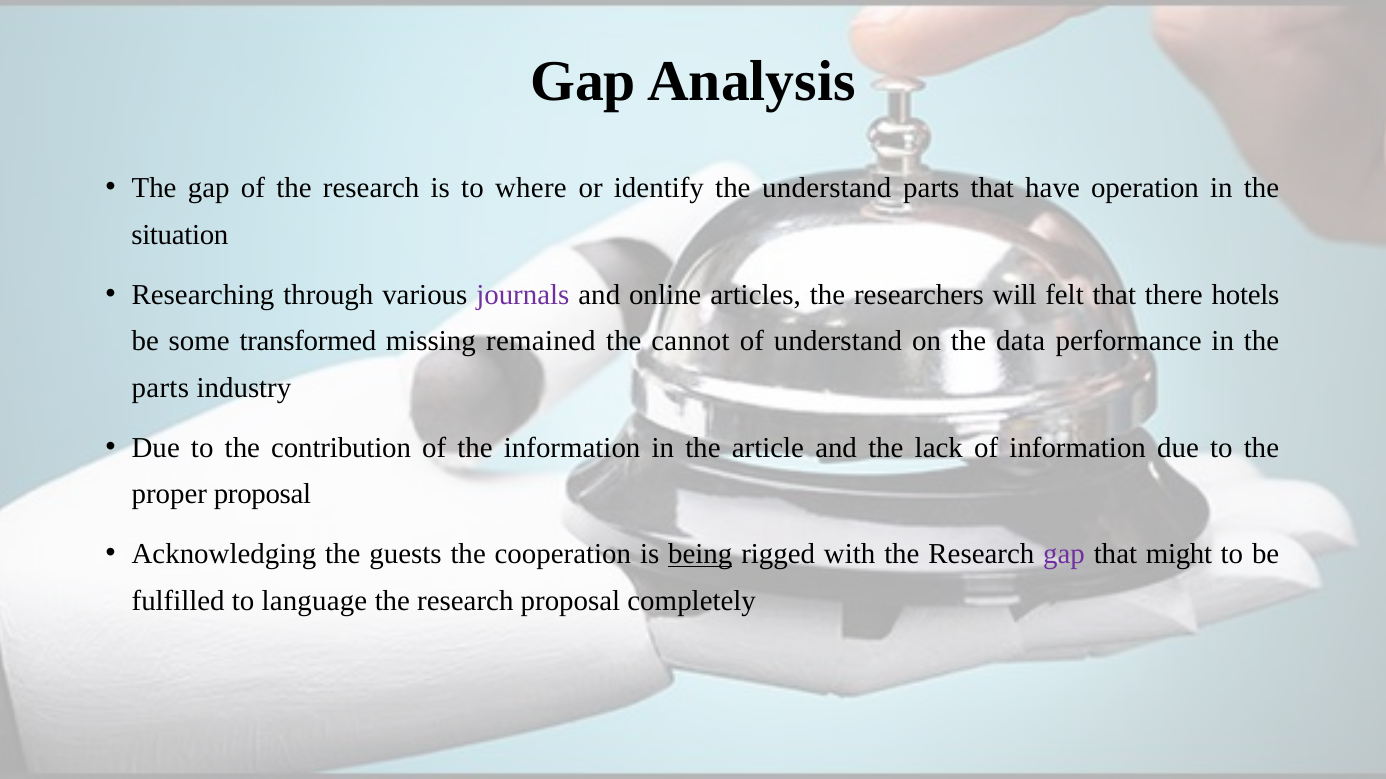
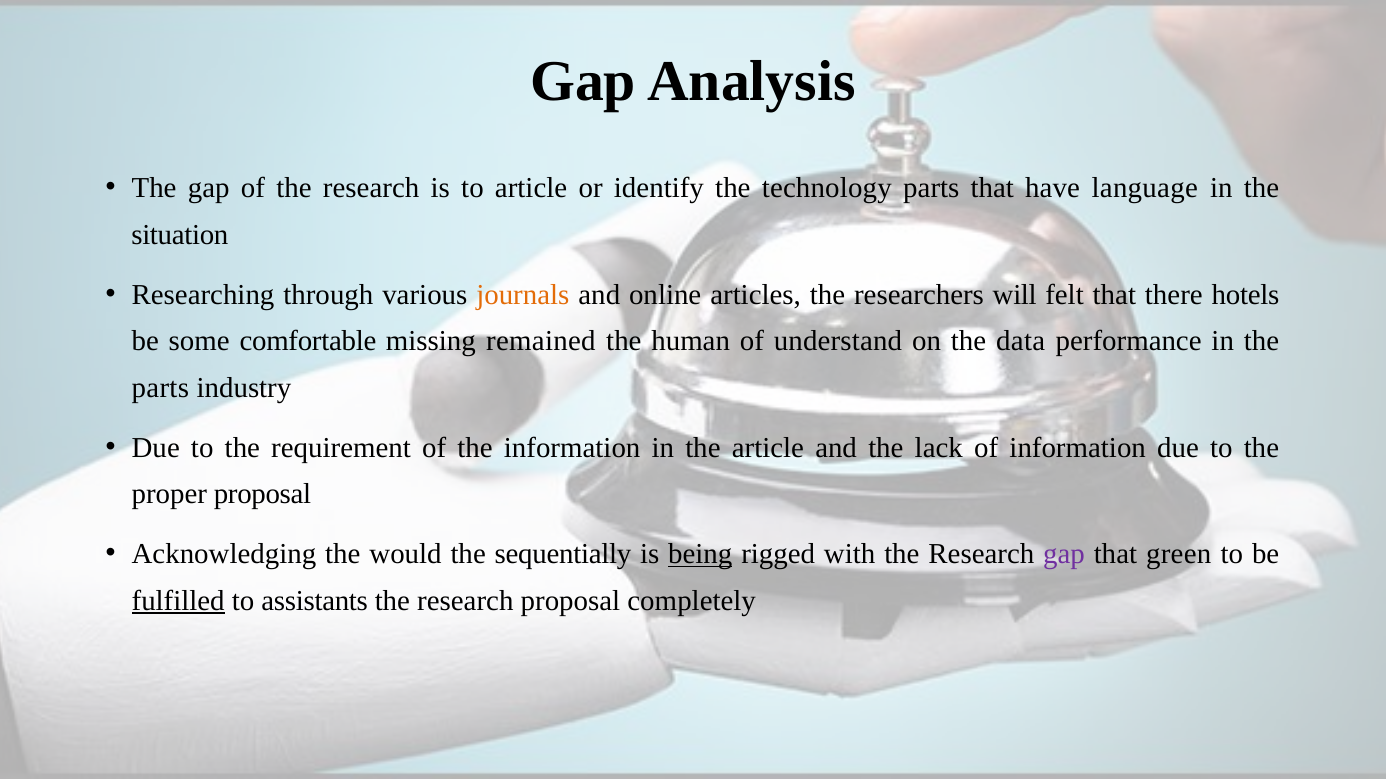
to where: where -> article
the understand: understand -> technology
operation: operation -> language
journals colour: purple -> orange
transformed: transformed -> comfortable
cannot: cannot -> human
contribution: contribution -> requirement
guests: guests -> would
cooperation: cooperation -> sequentially
might: might -> green
fulfilled underline: none -> present
language: language -> assistants
